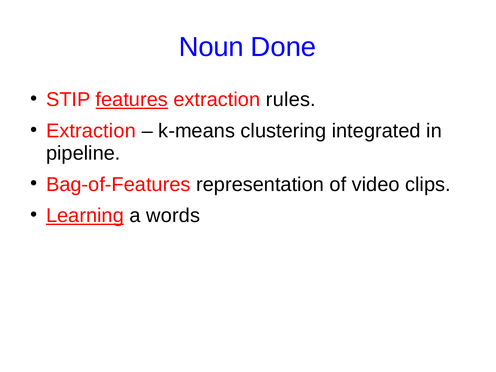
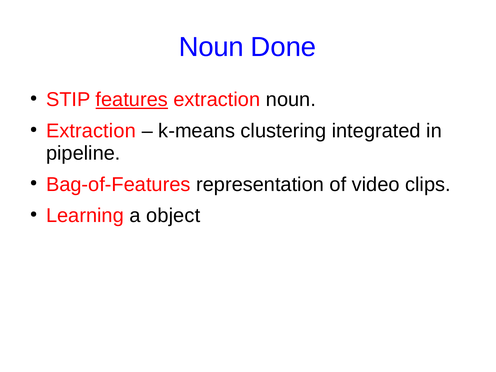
extraction rules: rules -> noun
Learning underline: present -> none
words: words -> object
